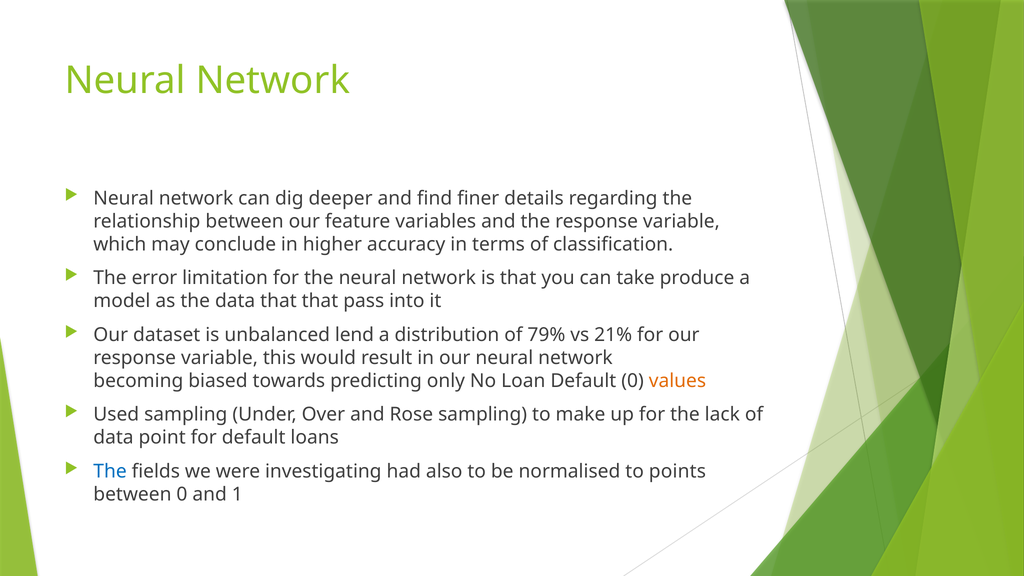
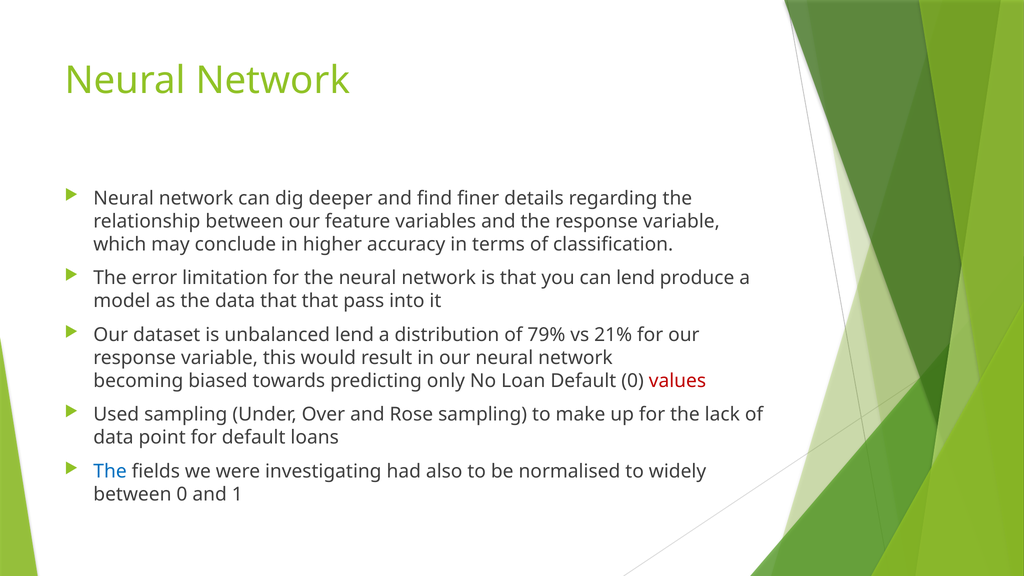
can take: take -> lend
values colour: orange -> red
points: points -> widely
